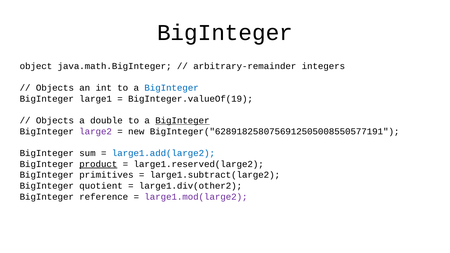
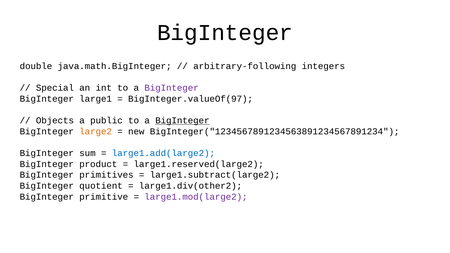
object: object -> double
arbitrary-remainder: arbitrary-remainder -> arbitrary-following
Objects at (55, 88): Objects -> Special
BigInteger at (172, 88) colour: blue -> purple
BigInteger.valueOf(19: BigInteger.valueOf(19 -> BigInteger.valueOf(97
double: double -> public
large2 colour: purple -> orange
BigInteger("6289182580756912505008550577191: BigInteger("6289182580756912505008550577191 -> BigInteger("1234567891234563891234567891234
product underline: present -> none
reference: reference -> primitive
